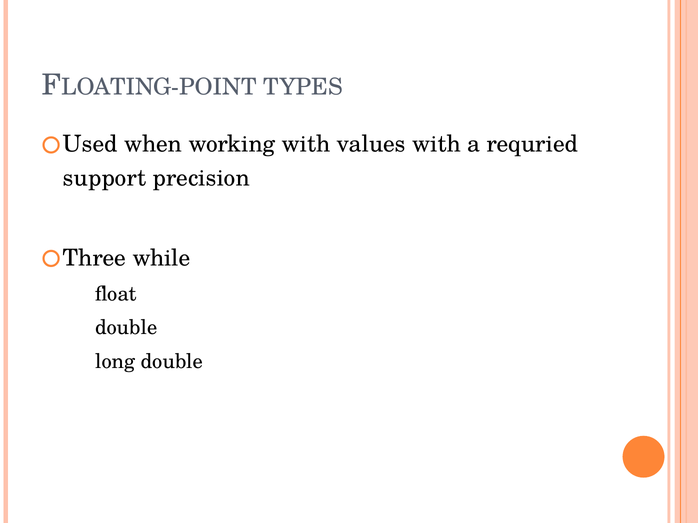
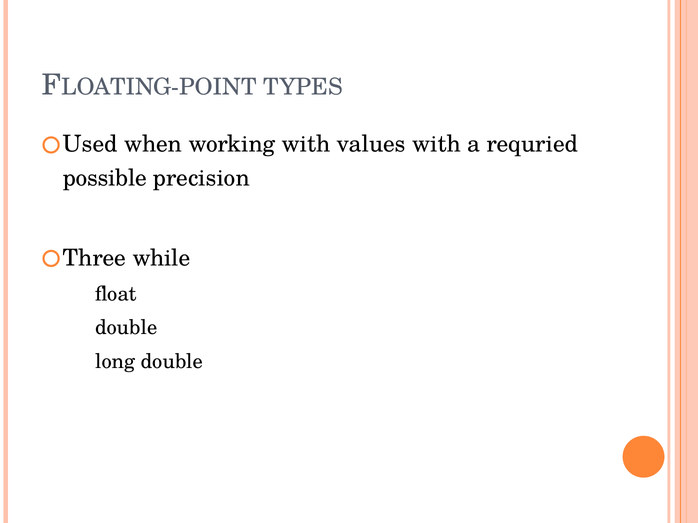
support: support -> possible
